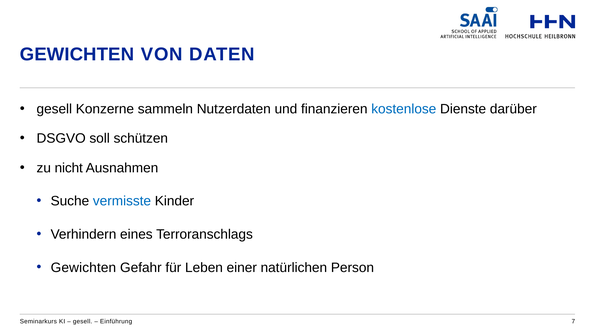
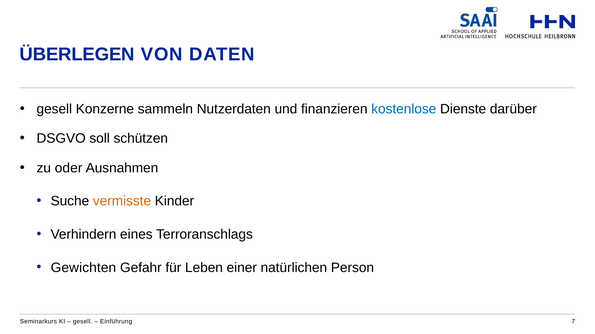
GEWICHTEN at (77, 54): GEWICHTEN -> ÜBERLEGEN
nicht: nicht -> oder
vermisste colour: blue -> orange
